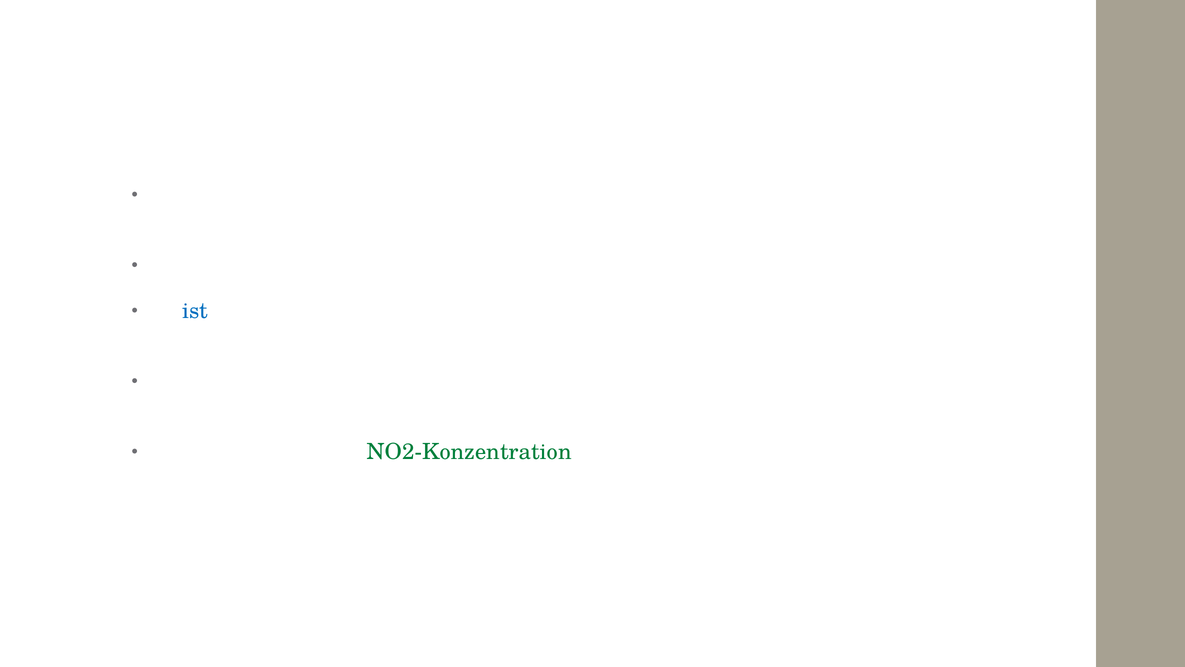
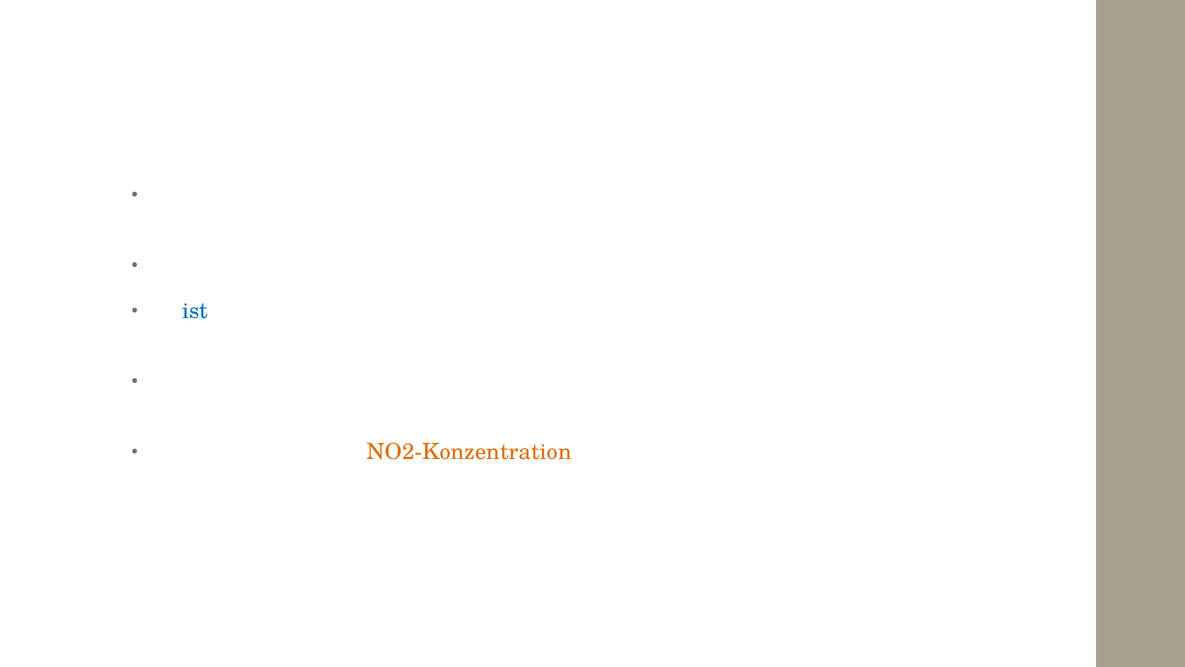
NO2-Konzentration at (469, 452) colour: green -> orange
